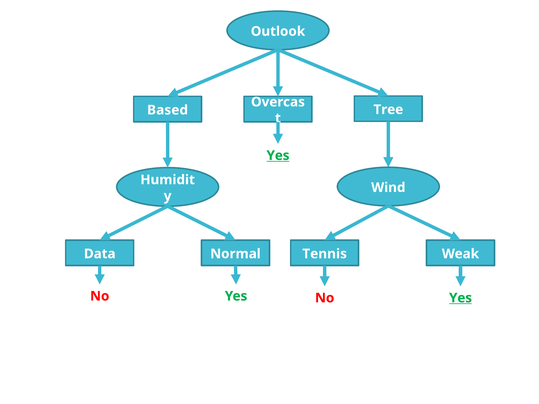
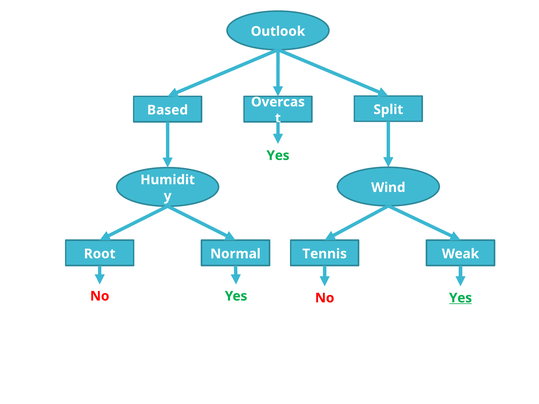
Tree: Tree -> Split
Yes at (278, 156) underline: present -> none
Data: Data -> Root
